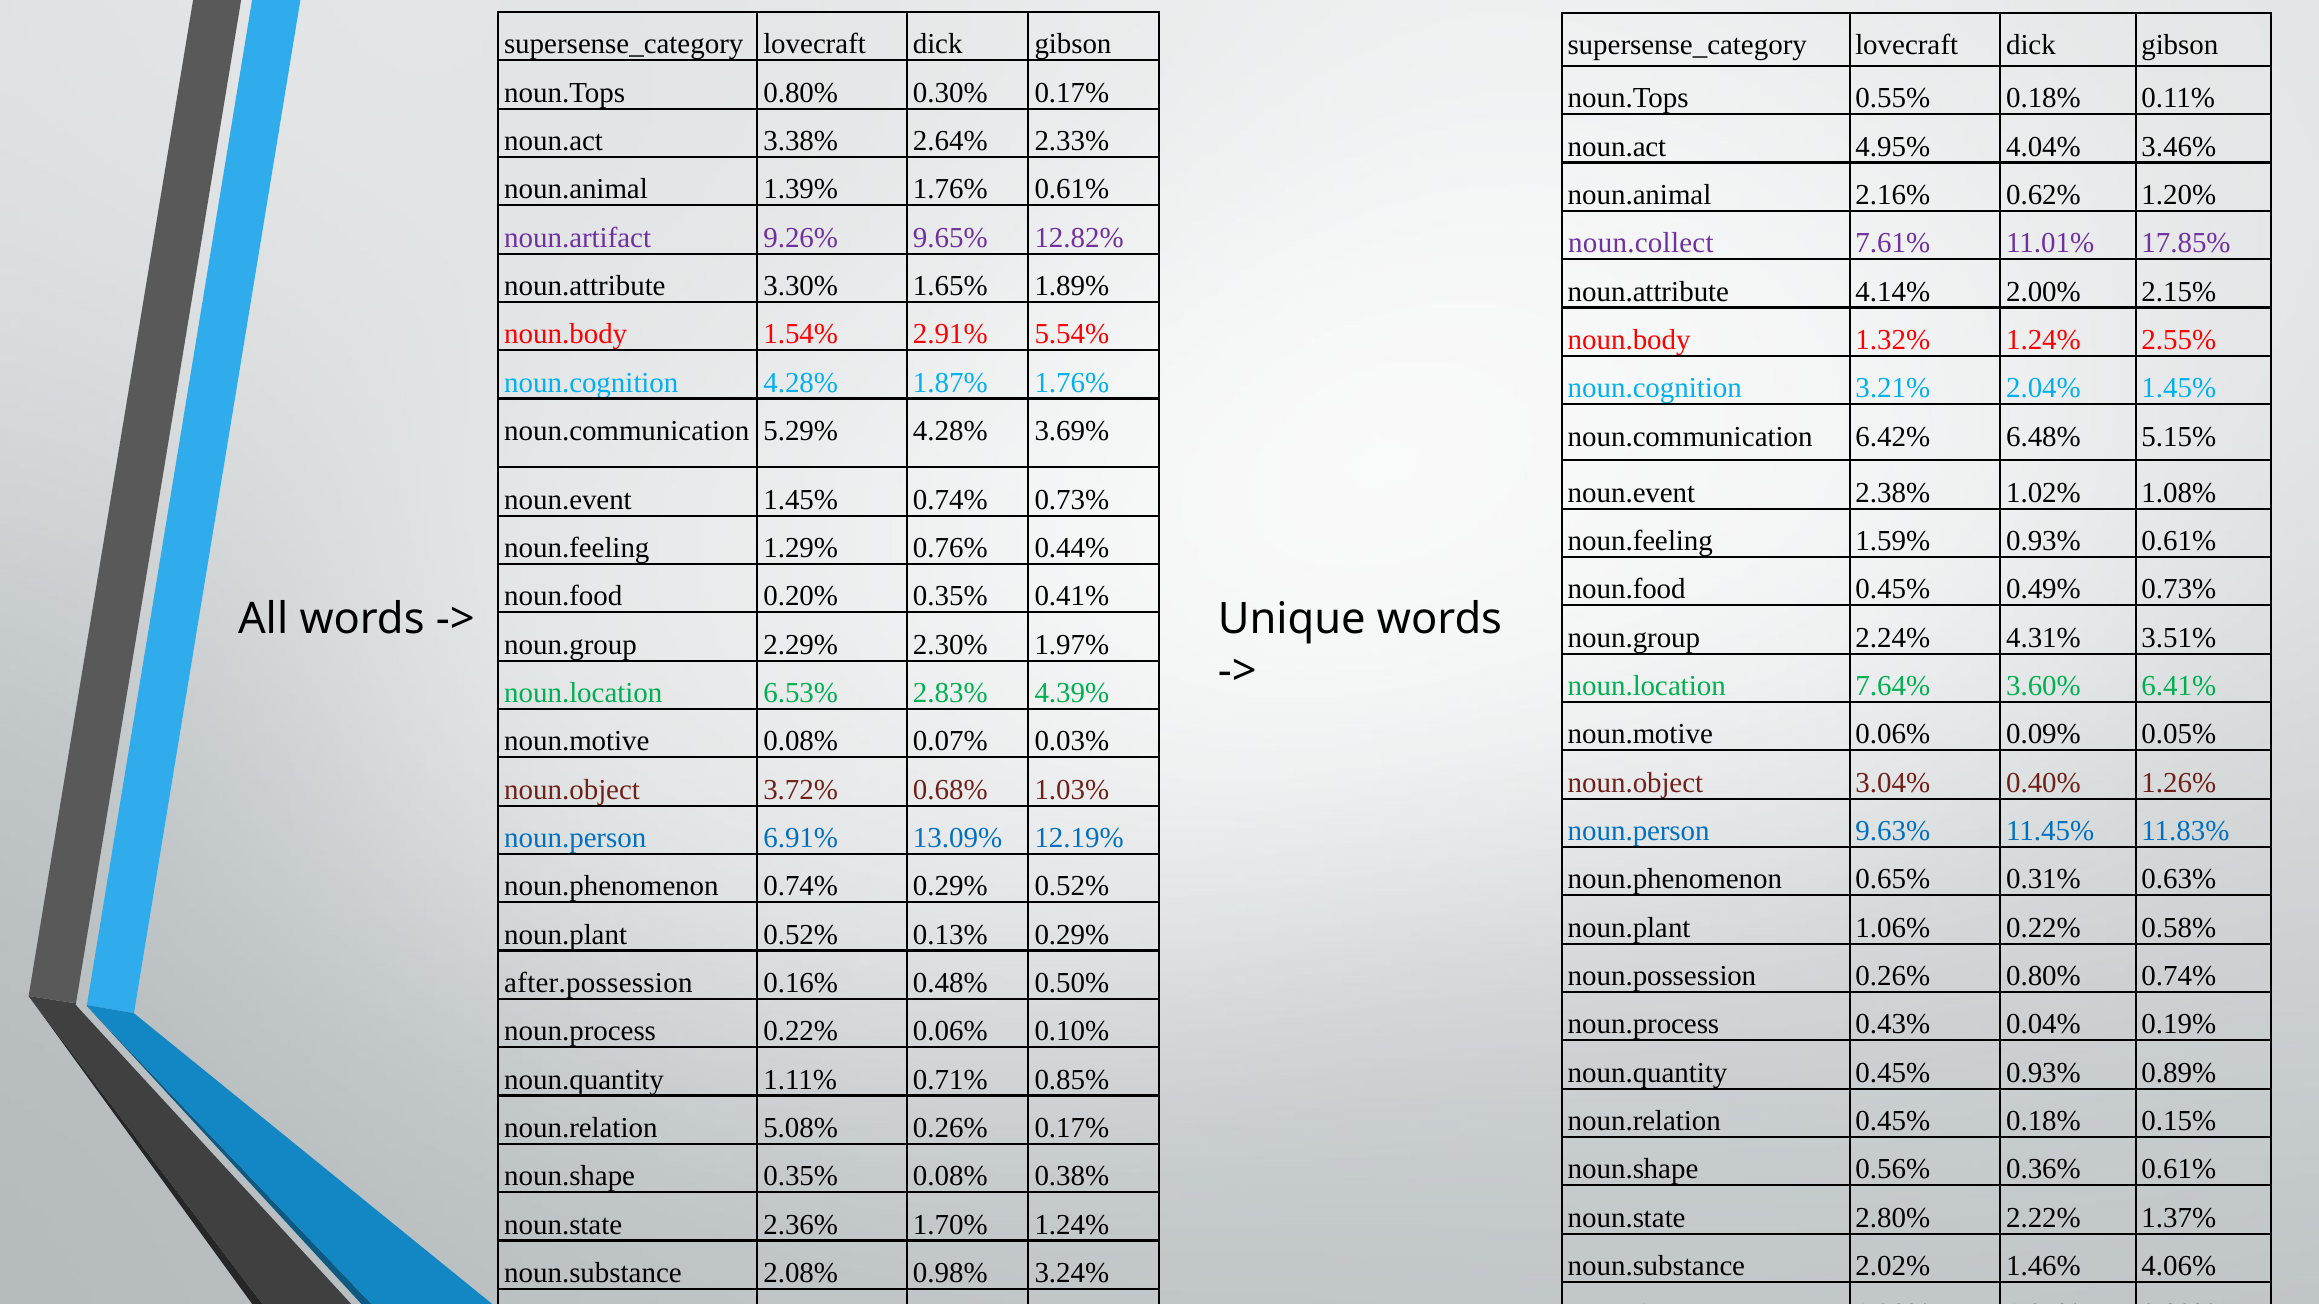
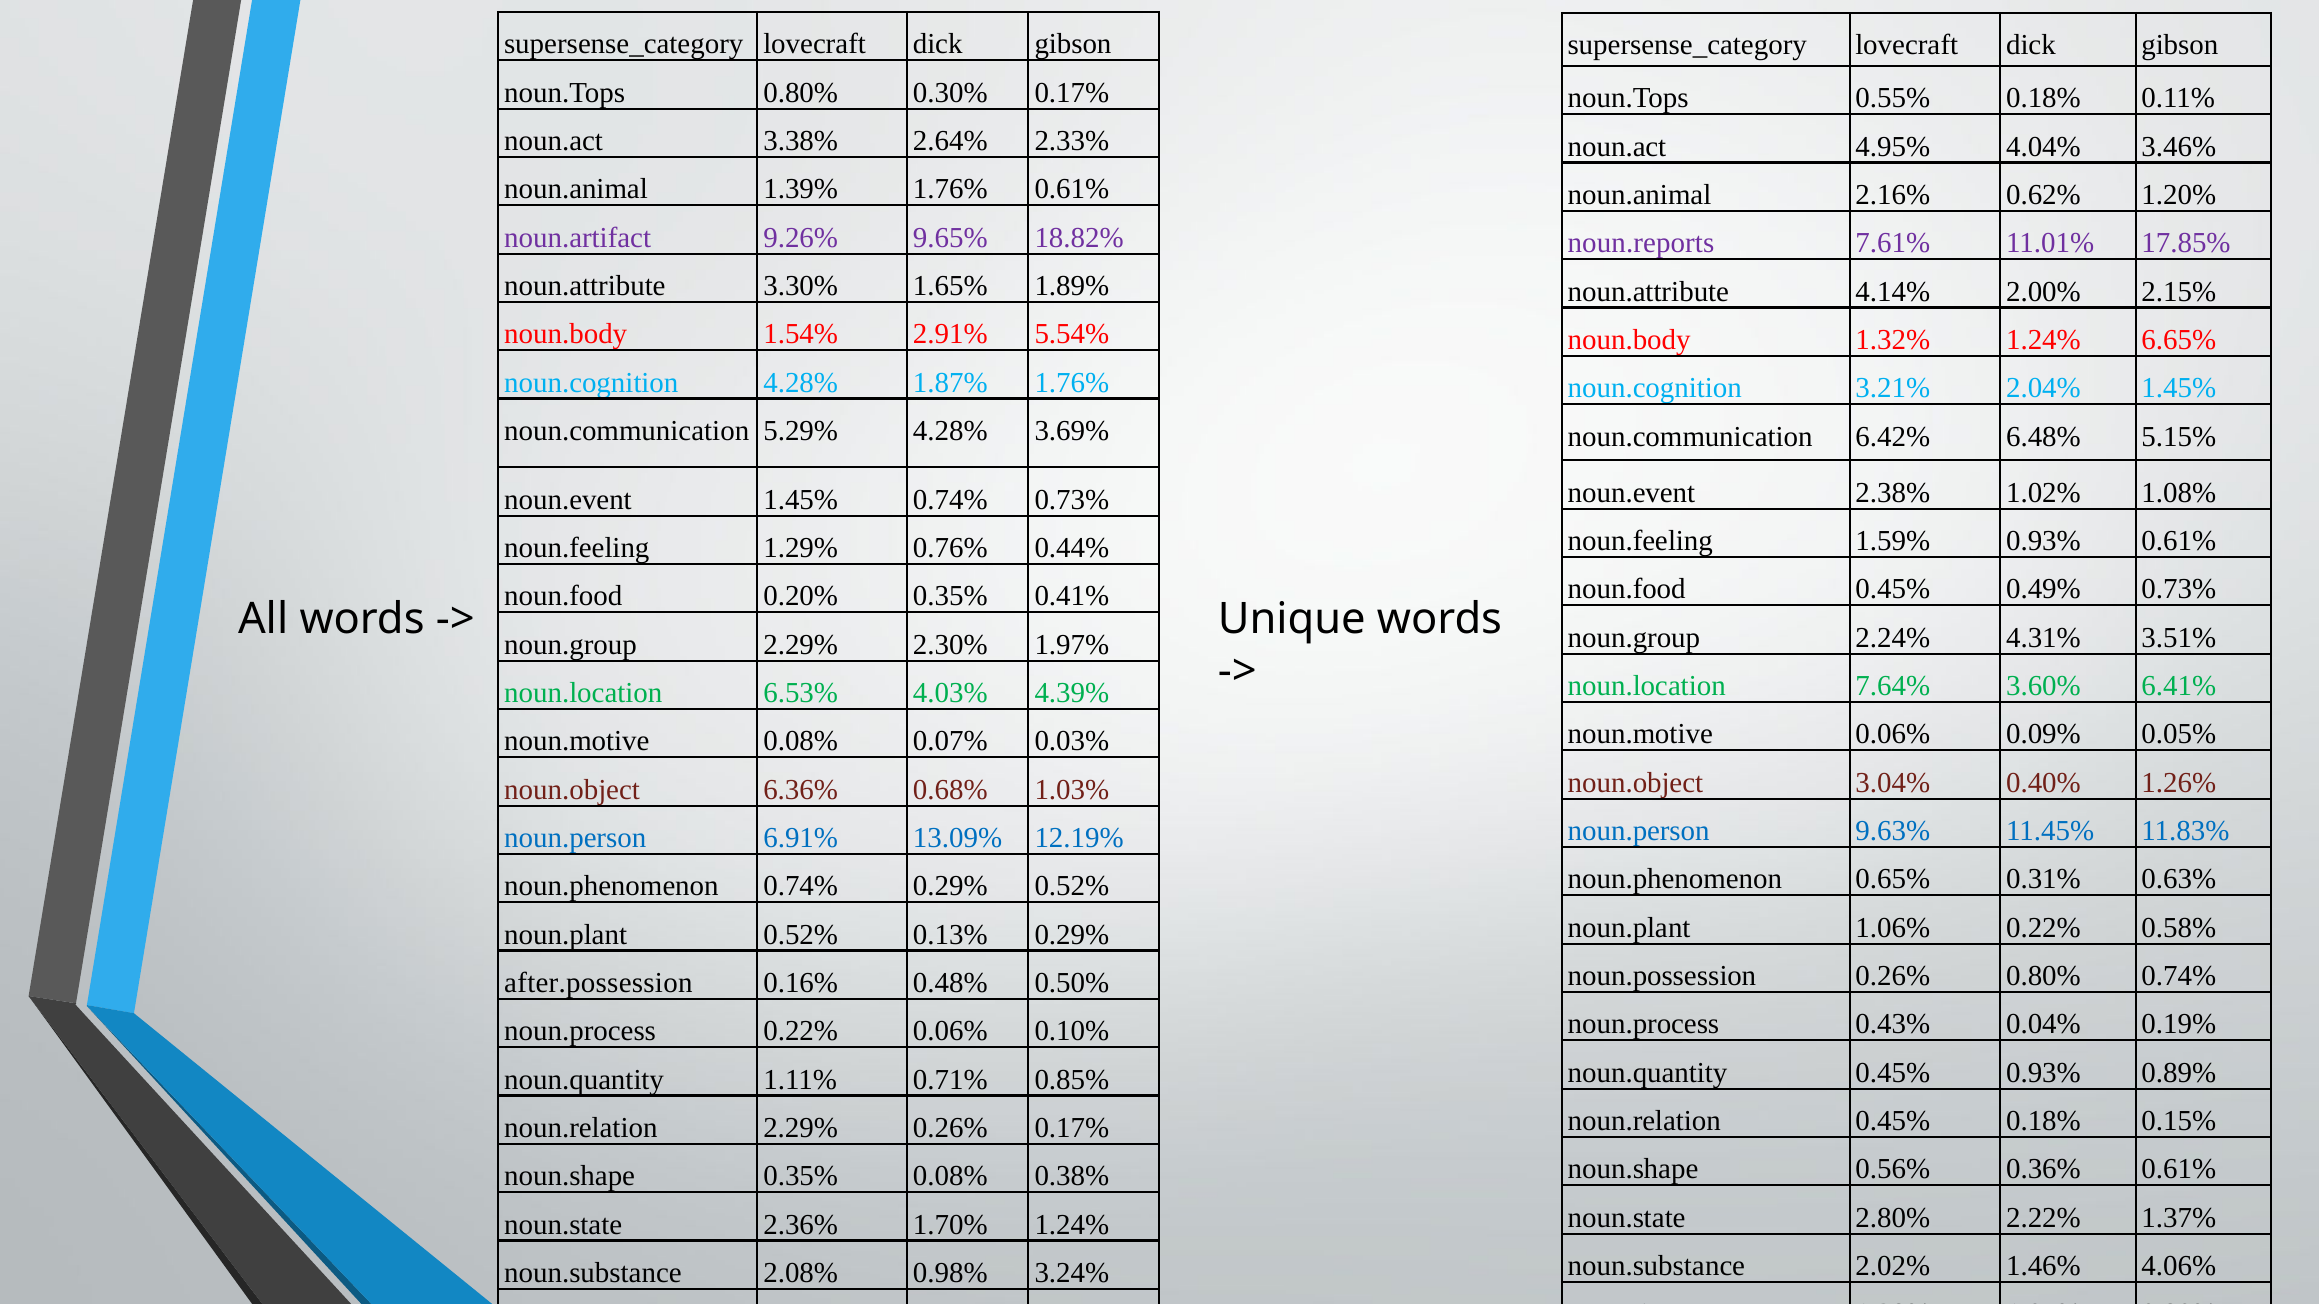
12.82%: 12.82% -> 18.82%
noun.collect: noun.collect -> noun.reports
2.55%: 2.55% -> 6.65%
2.83%: 2.83% -> 4.03%
3.72%: 3.72% -> 6.36%
noun.relation 5.08%: 5.08% -> 2.29%
